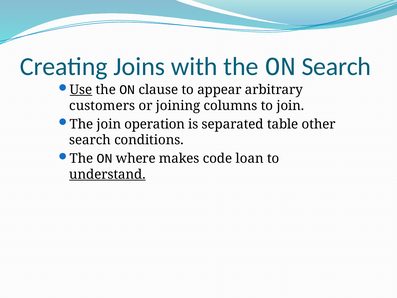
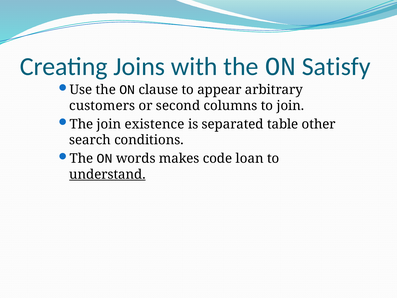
ON Search: Search -> Satisfy
Use underline: present -> none
joining: joining -> second
operation: operation -> existence
where: where -> words
